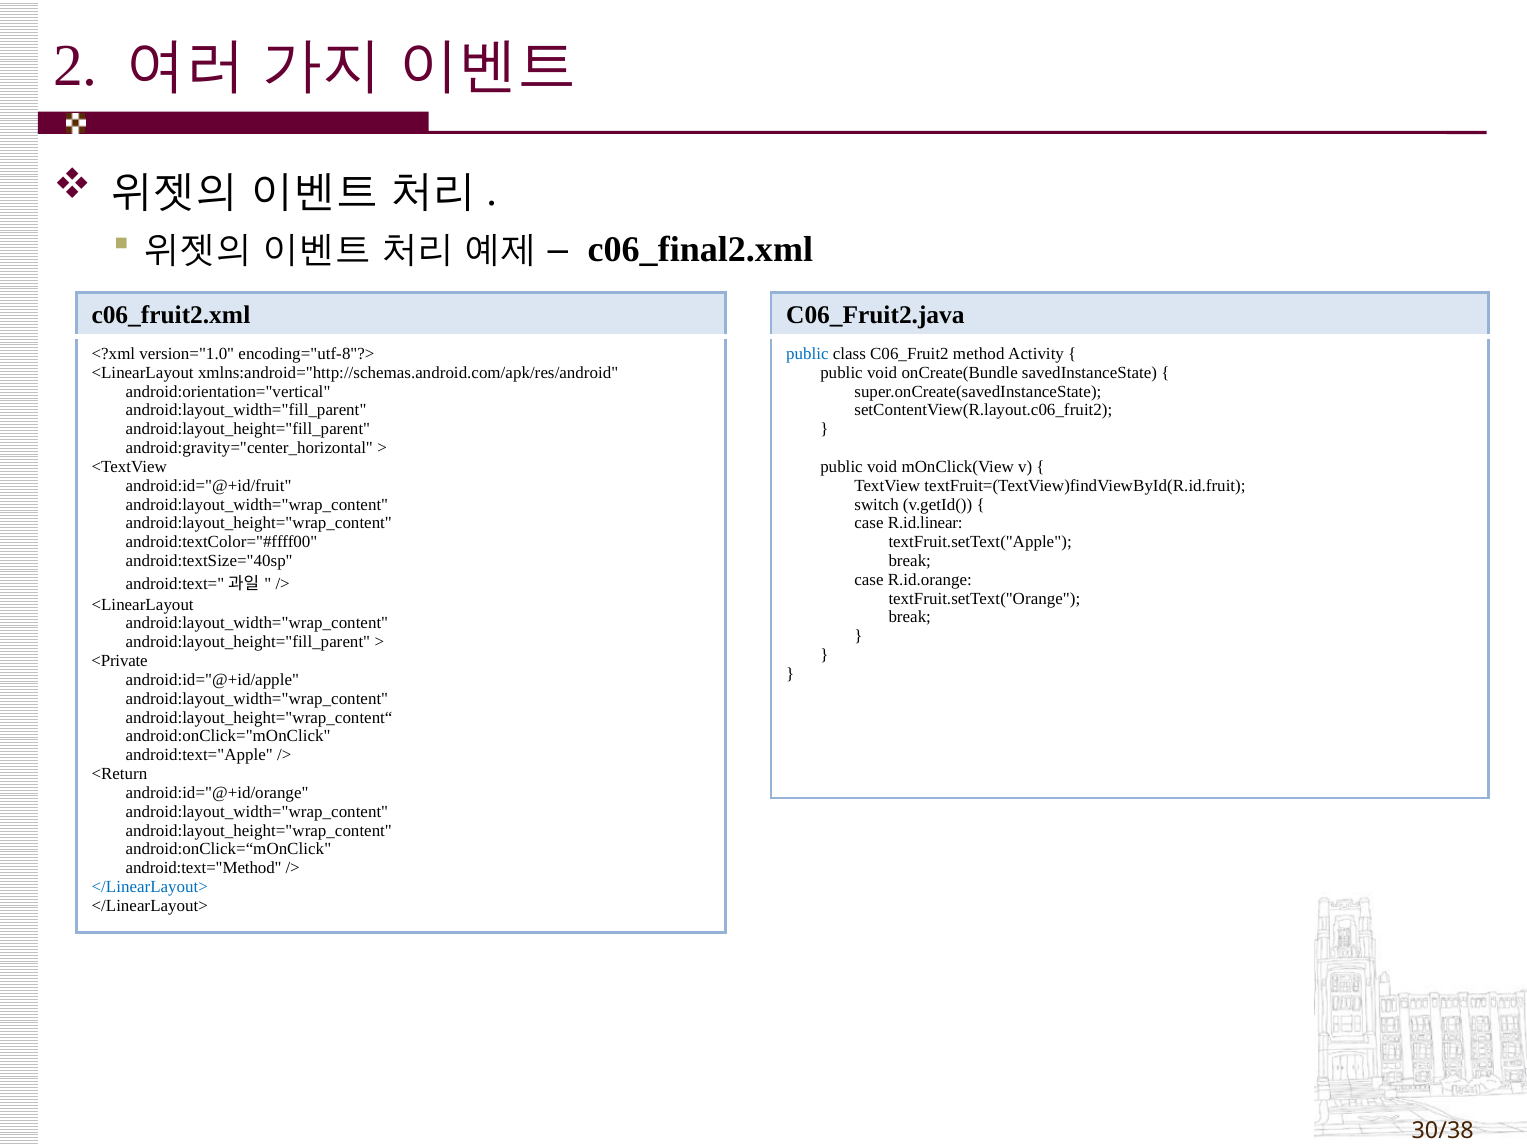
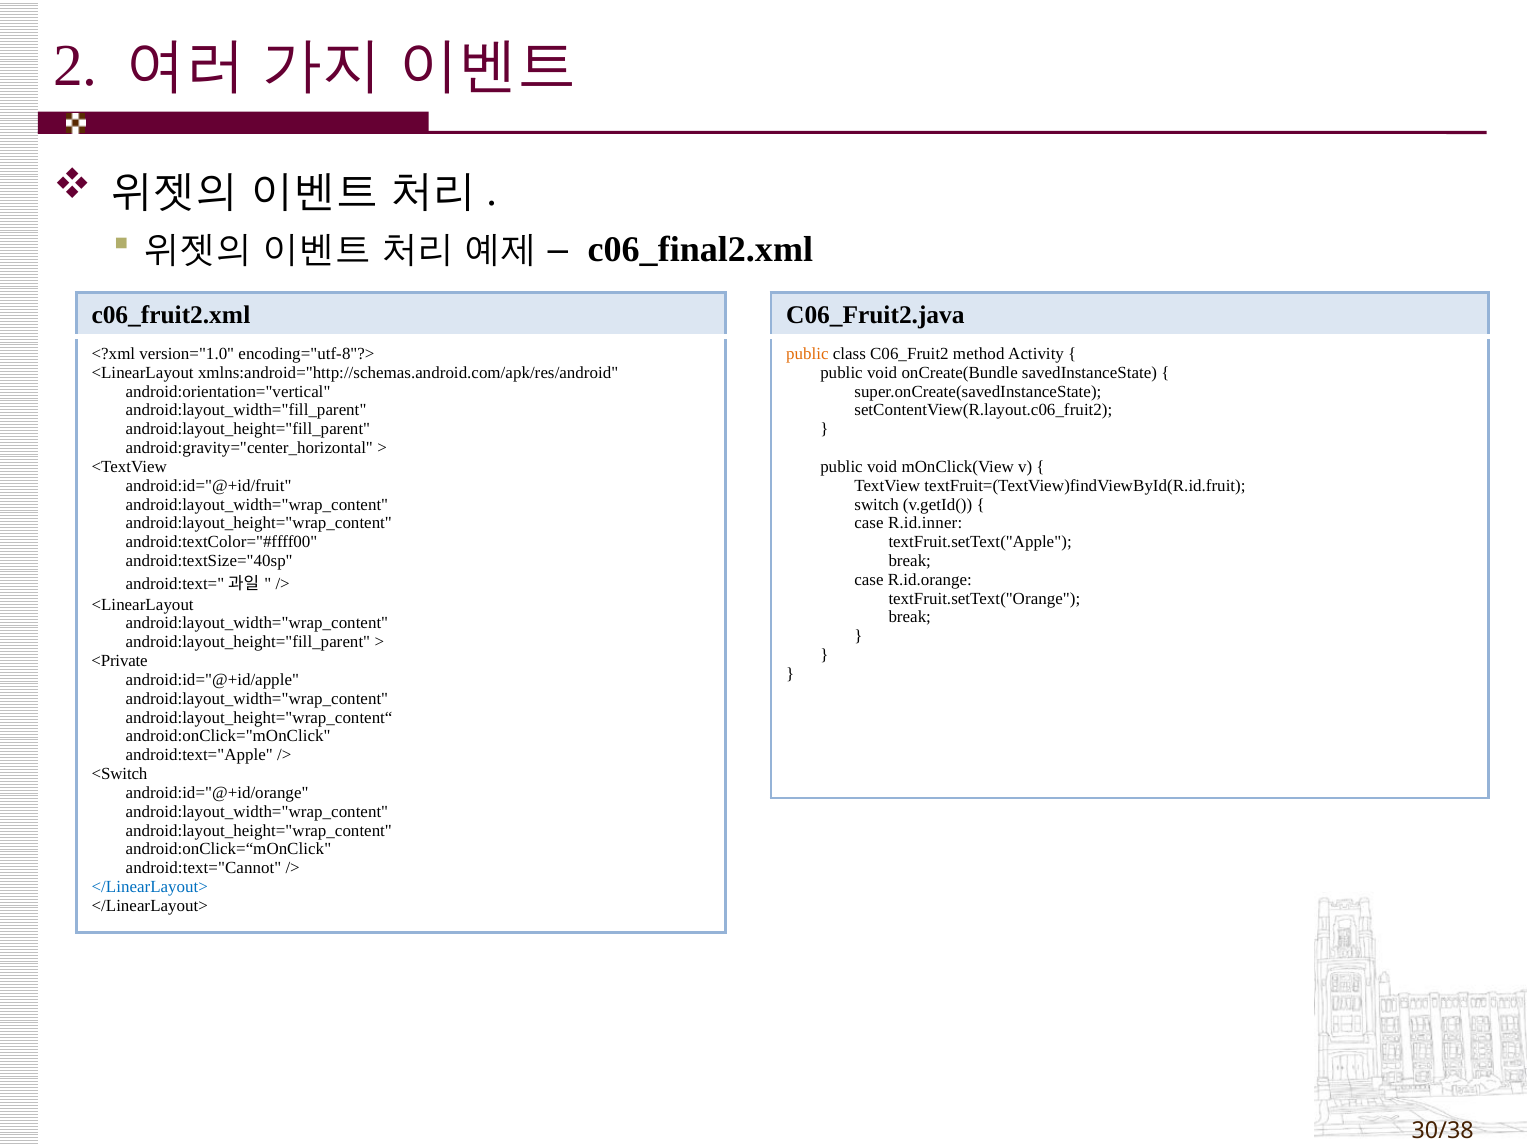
public at (807, 354) colour: blue -> orange
R.id.linear: R.id.linear -> R.id.inner
<Return: <Return -> <Switch
android:text="Method: android:text="Method -> android:text="Cannot
